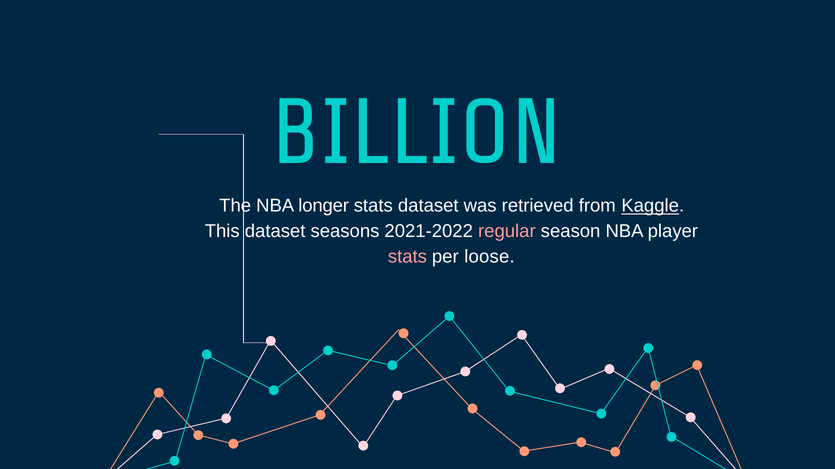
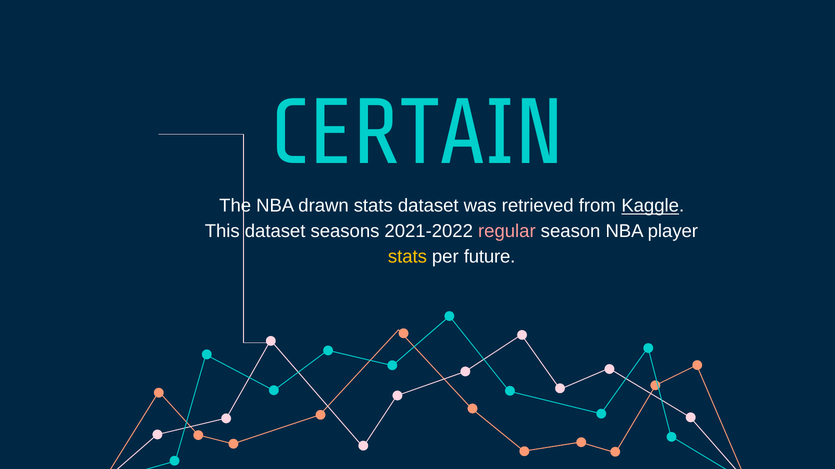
BILLION: BILLION -> CERTAIN
longer: longer -> drawn
stats at (407, 257) colour: pink -> yellow
loose: loose -> future
